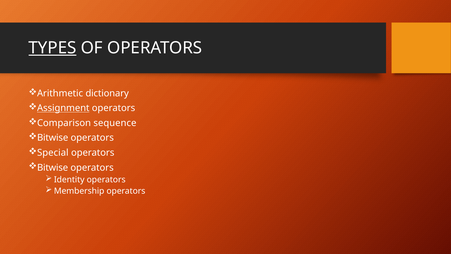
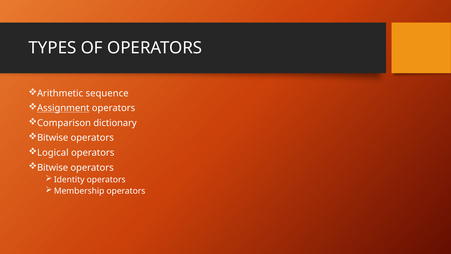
TYPES underline: present -> none
dictionary: dictionary -> sequence
sequence: sequence -> dictionary
Special: Special -> Logical
